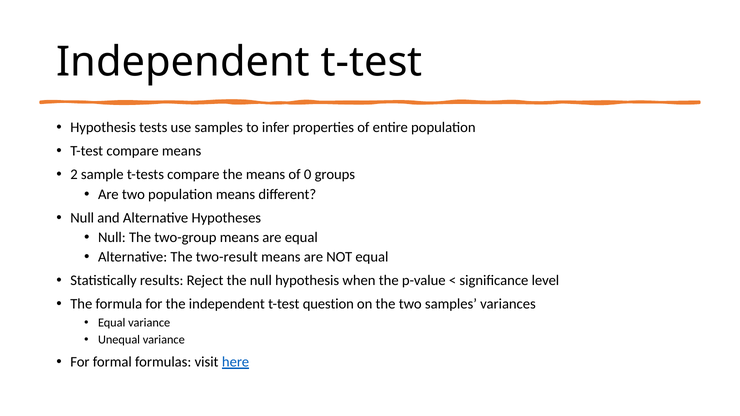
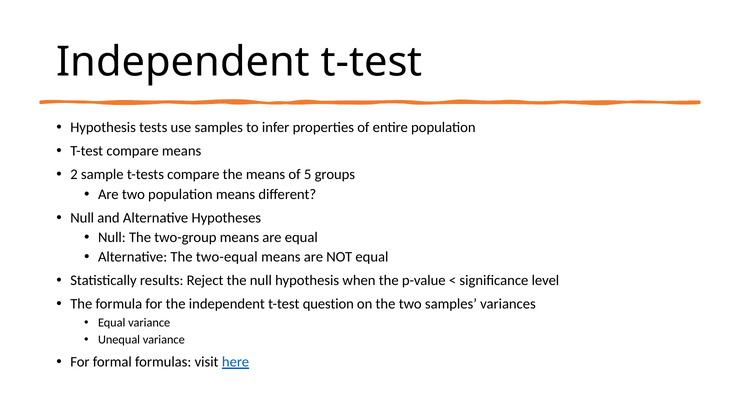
0: 0 -> 5
two-result: two-result -> two-equal
